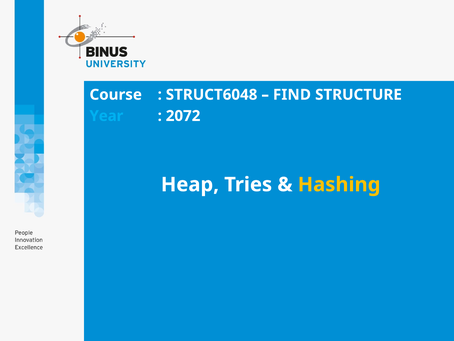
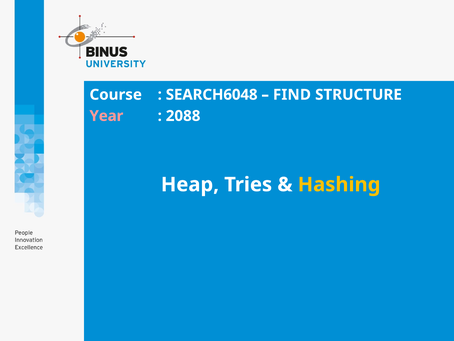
STRUCT6048: STRUCT6048 -> SEARCH6048
Year colour: light blue -> pink
2072: 2072 -> 2088
